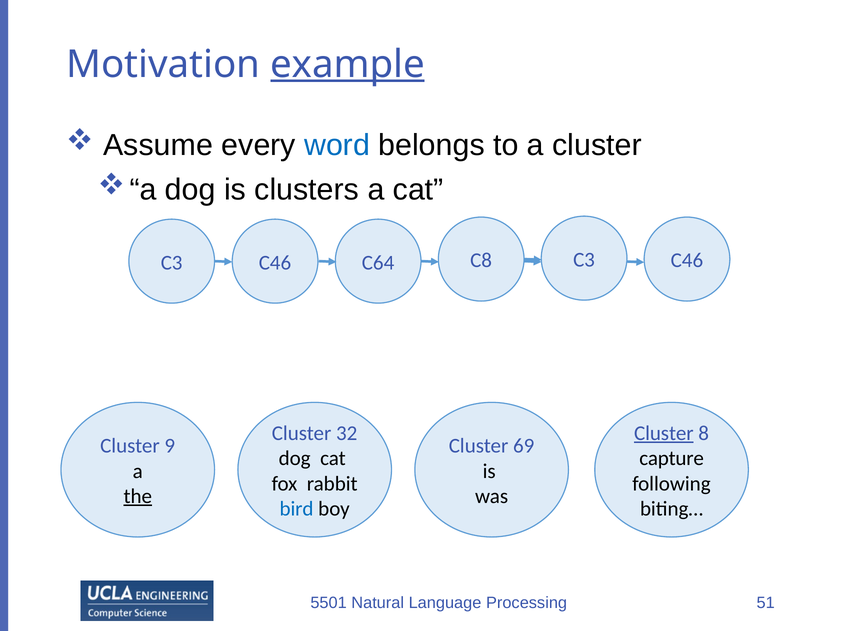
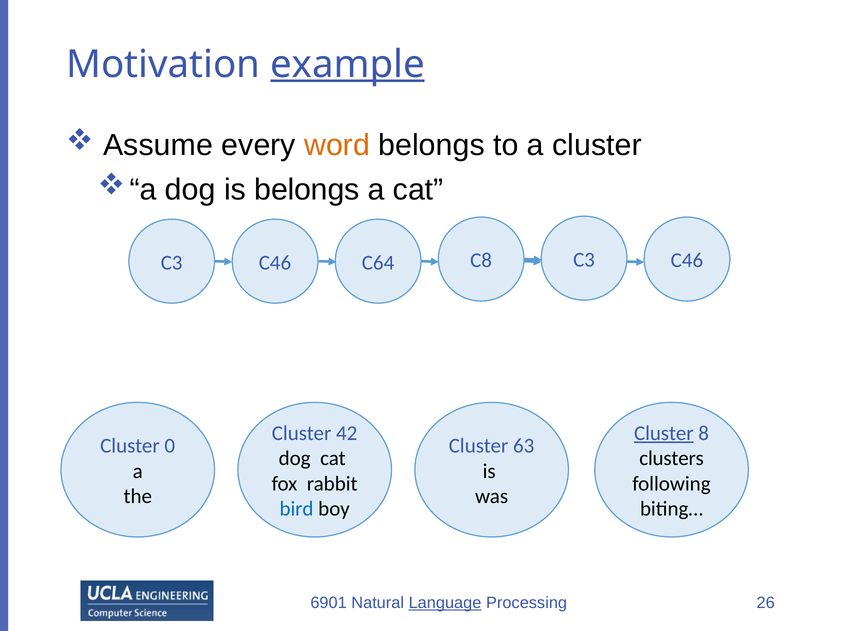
word colour: blue -> orange
is clusters: clusters -> belongs
32: 32 -> 42
9: 9 -> 0
69: 69 -> 63
capture: capture -> clusters
the underline: present -> none
5501: 5501 -> 6901
Language underline: none -> present
51: 51 -> 26
